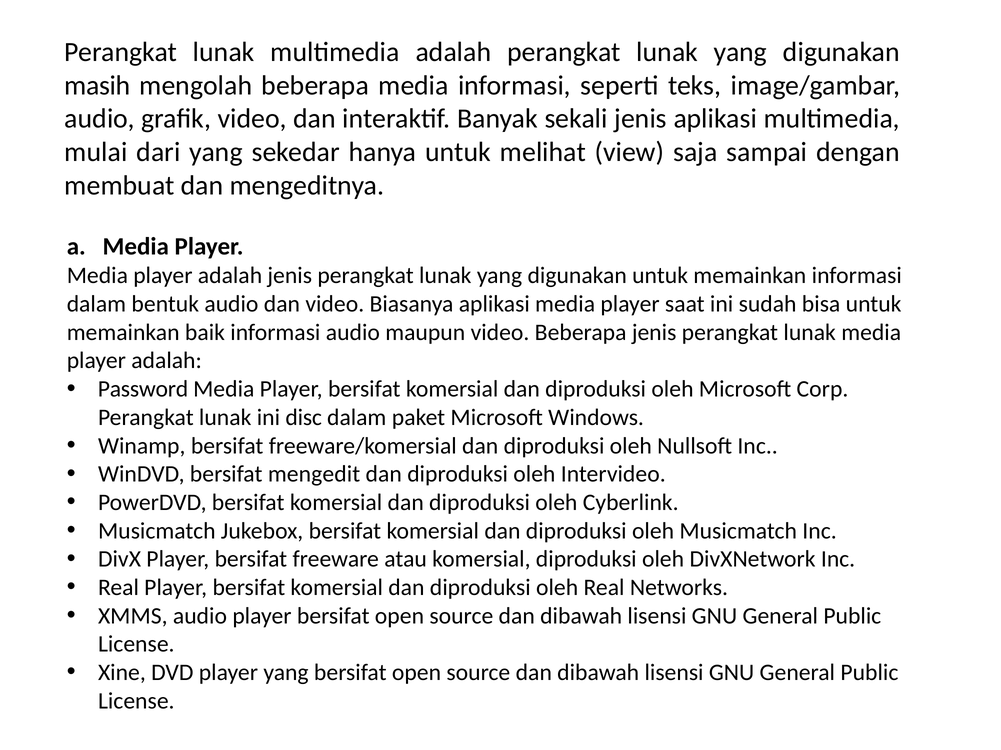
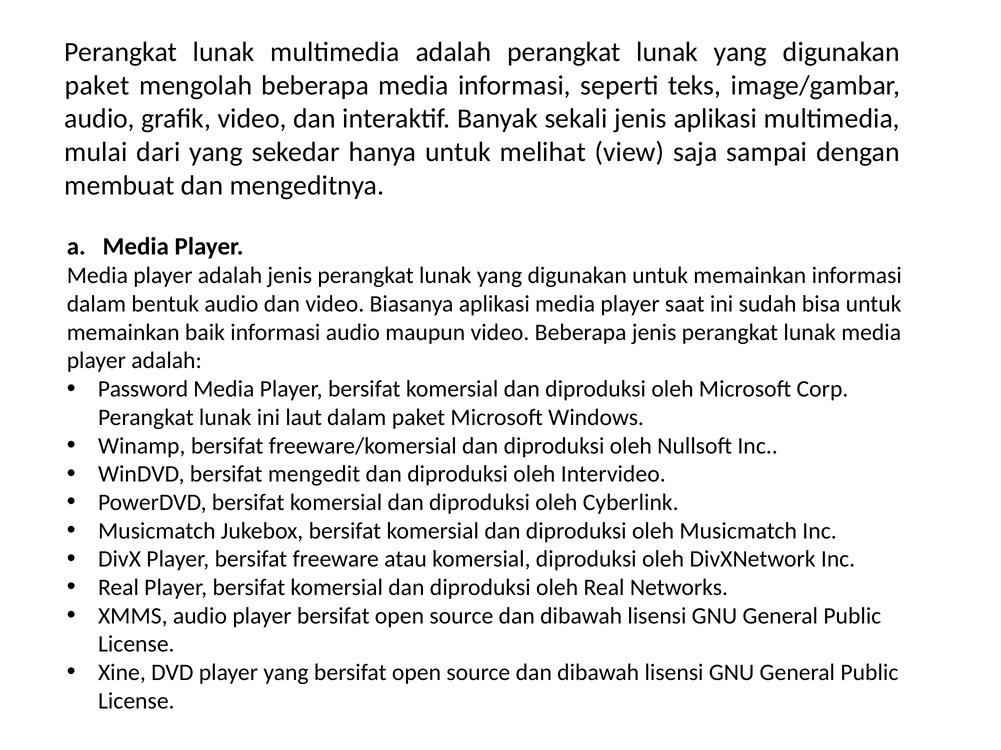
masih at (97, 85): masih -> paket
disc: disc -> laut
